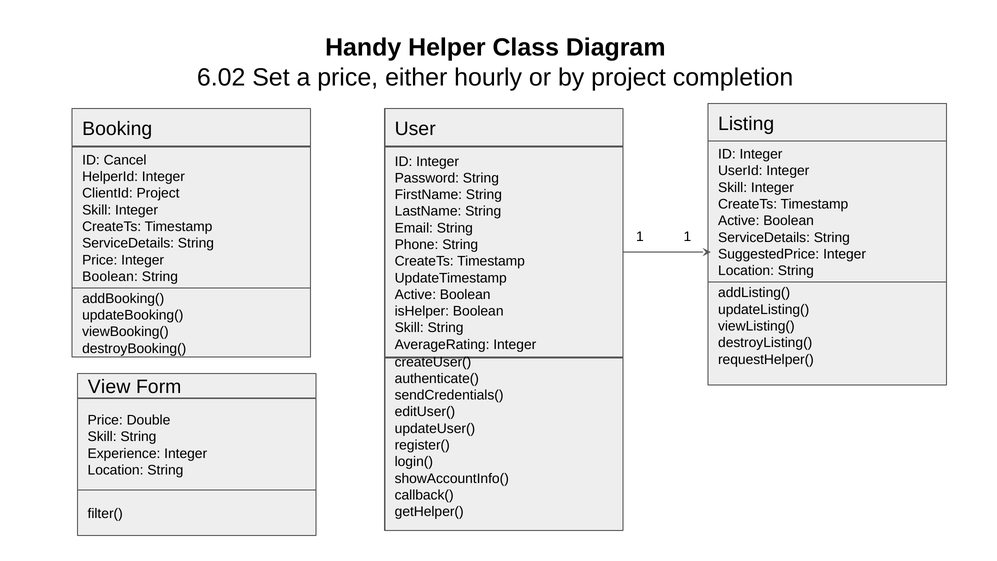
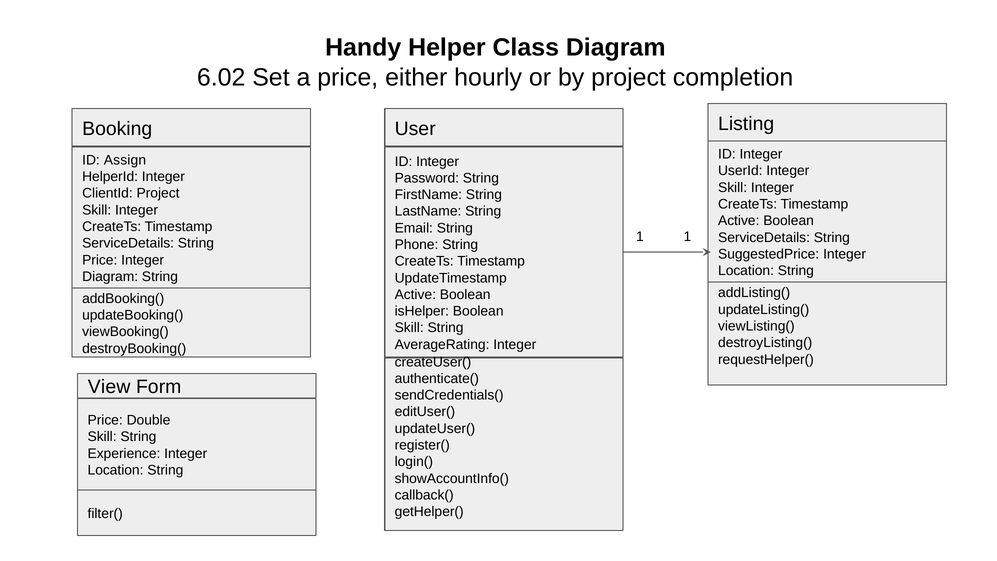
Cancel: Cancel -> Assign
Boolean at (110, 277): Boolean -> Diagram
